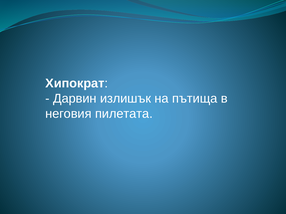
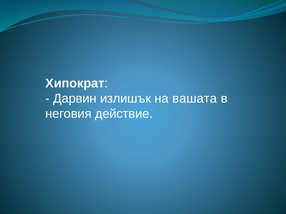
пътища: пътища -> вашата
пилетата: пилетата -> действие
